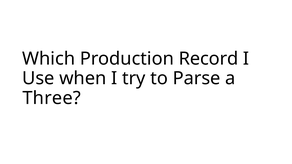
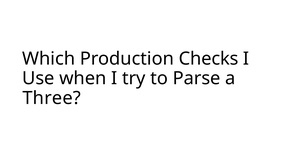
Record: Record -> Checks
